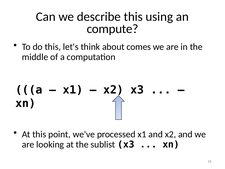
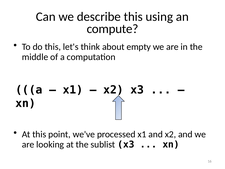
comes: comes -> empty
